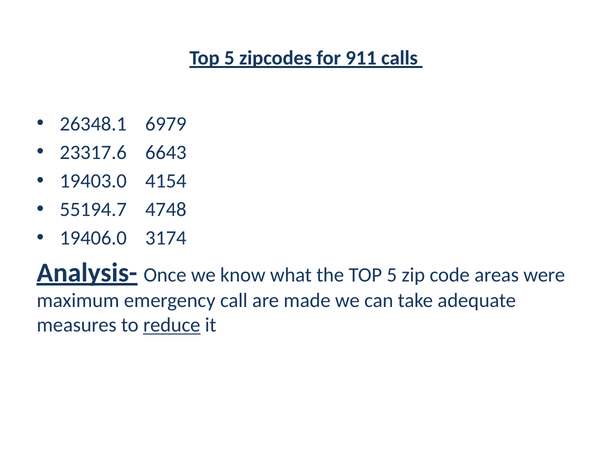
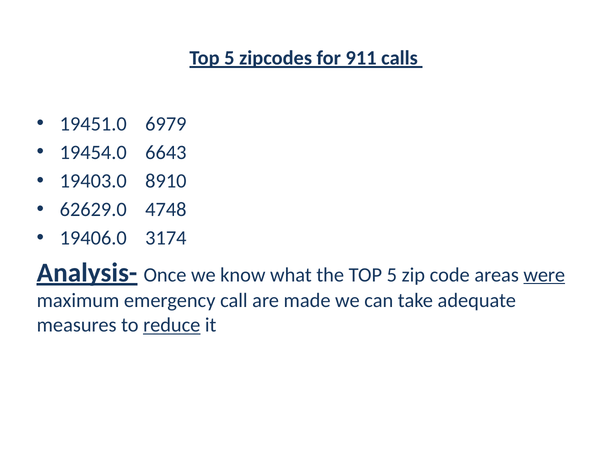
26348.1: 26348.1 -> 19451.0
23317.6: 23317.6 -> 19454.0
4154: 4154 -> 8910
55194.7: 55194.7 -> 62629.0
were underline: none -> present
